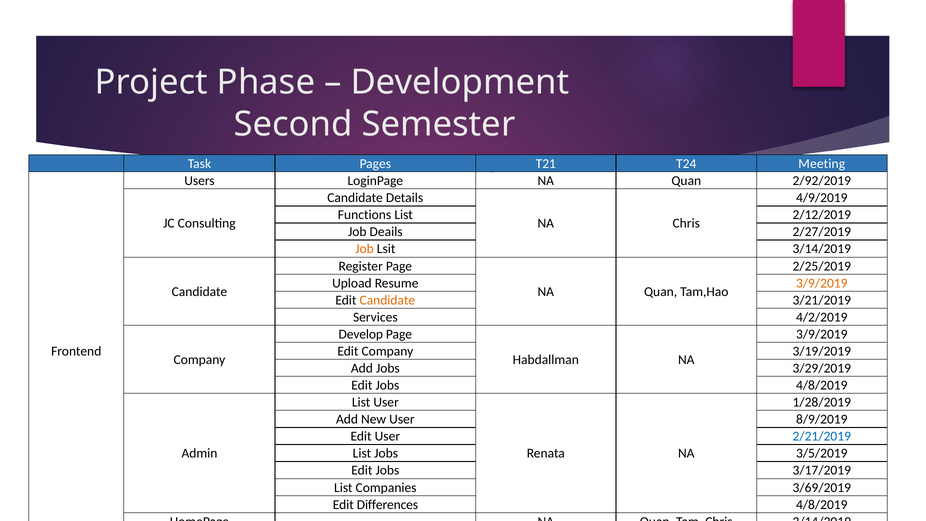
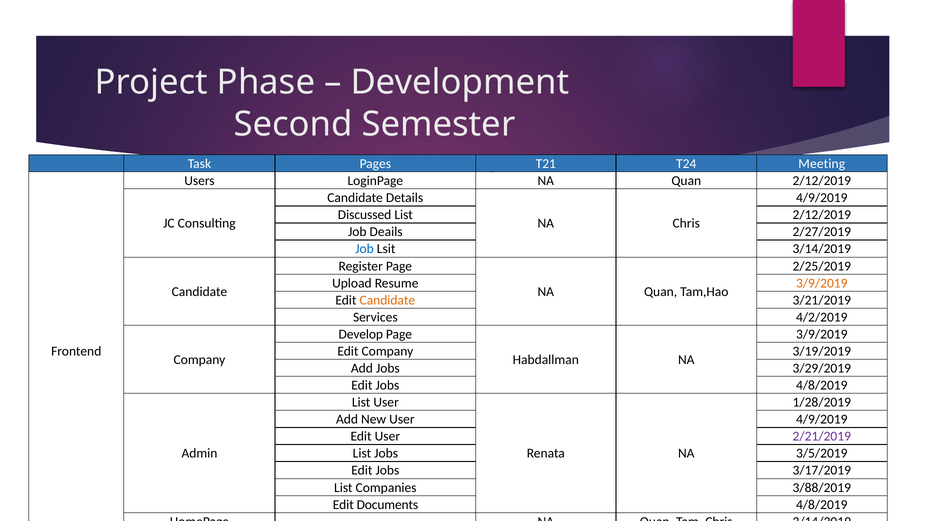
Quan 2/92/2019: 2/92/2019 -> 2/12/2019
Functions: Functions -> Discussed
Job at (365, 249) colour: orange -> blue
User 8/9/2019: 8/9/2019 -> 4/9/2019
2/21/2019 colour: blue -> purple
3/69/2019: 3/69/2019 -> 3/88/2019
Differences: Differences -> Documents
